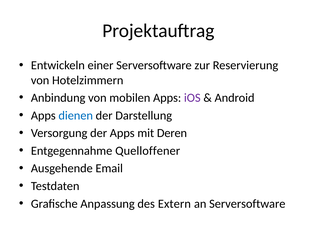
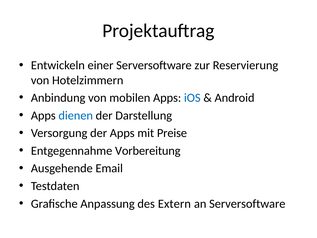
iOS colour: purple -> blue
Deren: Deren -> Preise
Quelloffener: Quelloffener -> Vorbereitung
